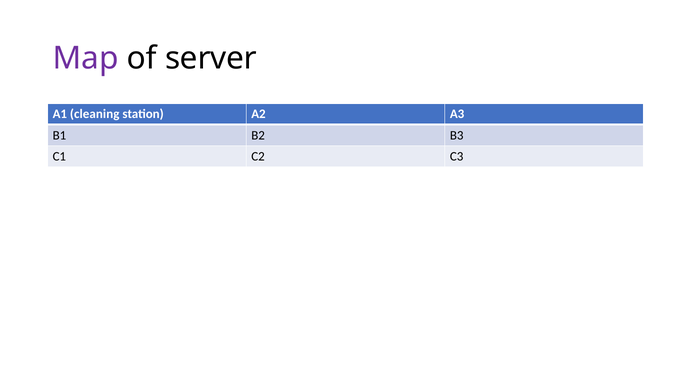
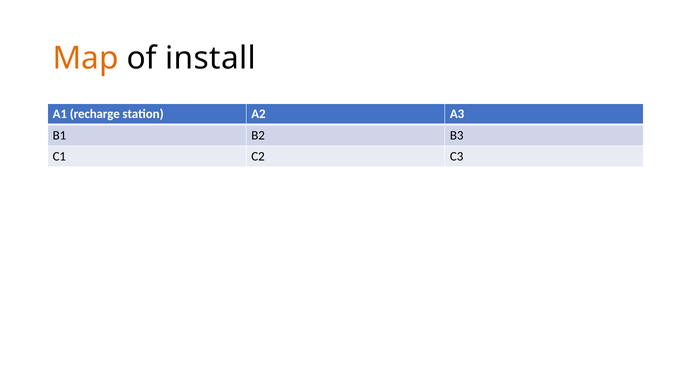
Map colour: purple -> orange
server: server -> install
cleaning: cleaning -> recharge
